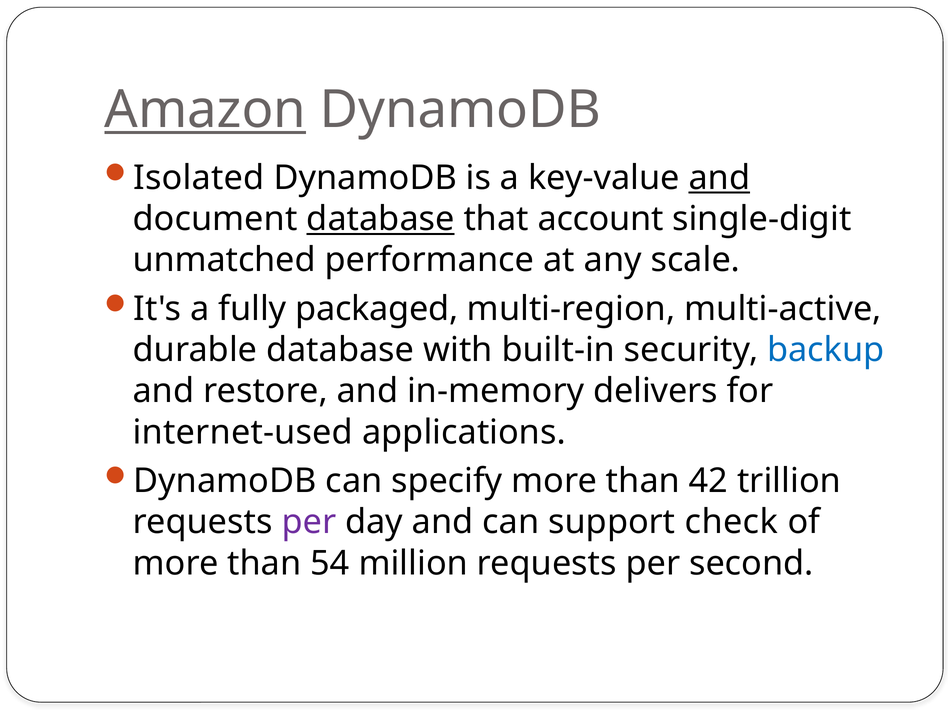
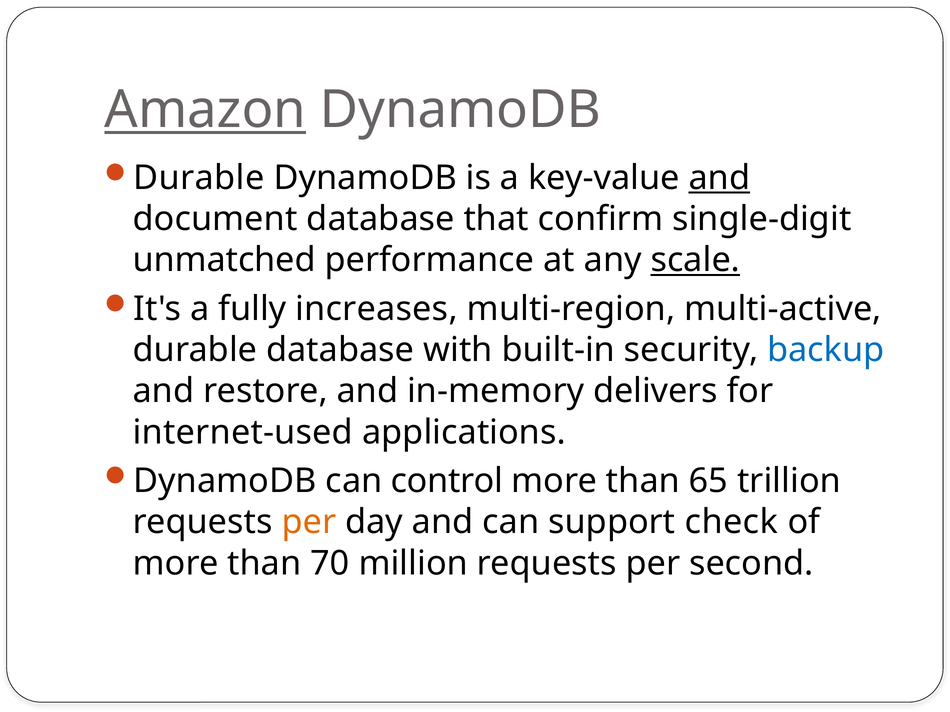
Isolated at (199, 178): Isolated -> Durable
database at (380, 219) underline: present -> none
account: account -> confirm
scale underline: none -> present
packaged: packaged -> increases
specify: specify -> control
42: 42 -> 65
per at (309, 523) colour: purple -> orange
54: 54 -> 70
